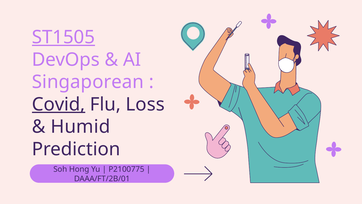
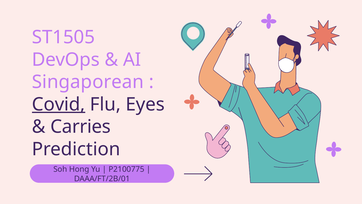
ST1505 underline: present -> none
Loss: Loss -> Eyes
Humid: Humid -> Carries
